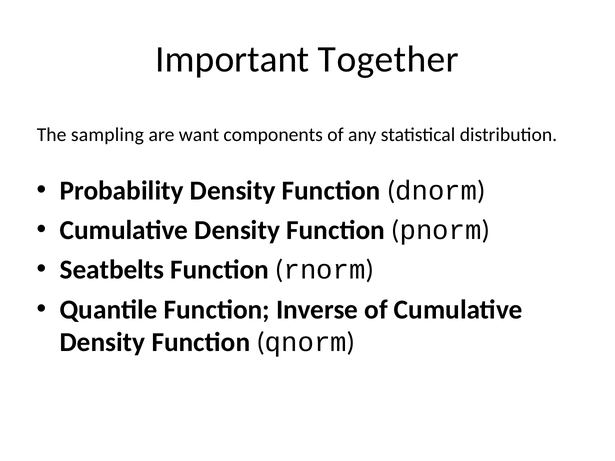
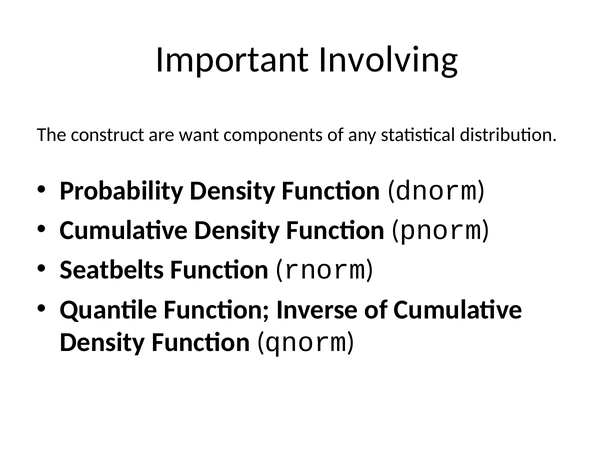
Together: Together -> Involving
sampling: sampling -> construct
